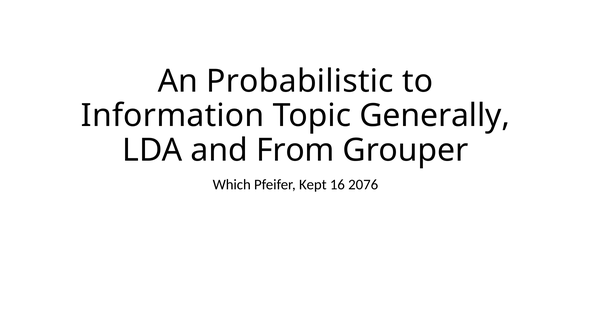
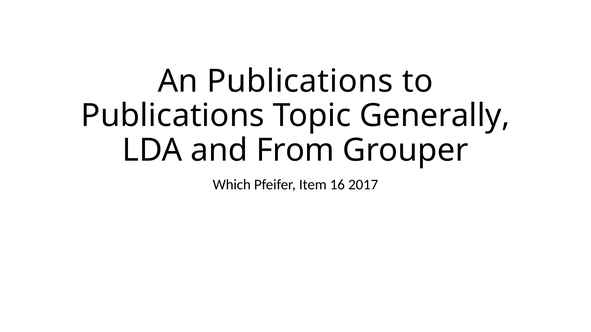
An Probabilistic: Probabilistic -> Publications
Information at (173, 116): Information -> Publications
Kept: Kept -> Item
2076: 2076 -> 2017
